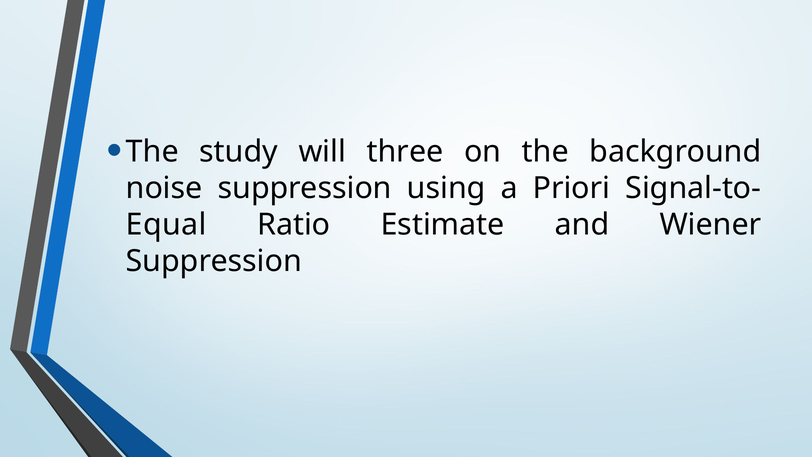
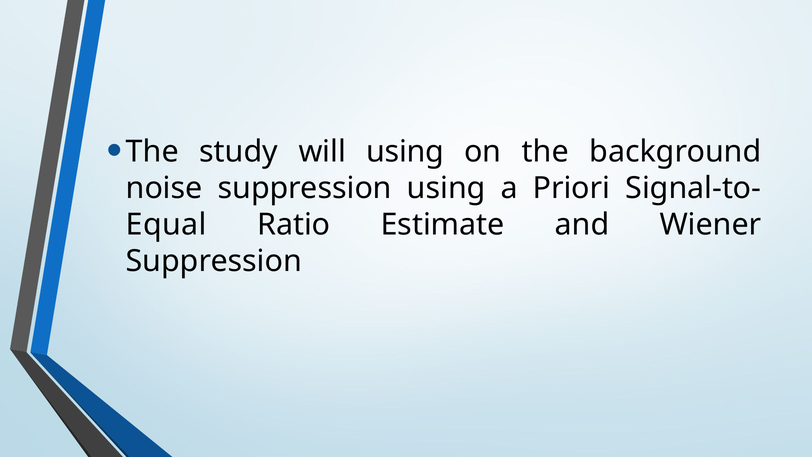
will three: three -> using
